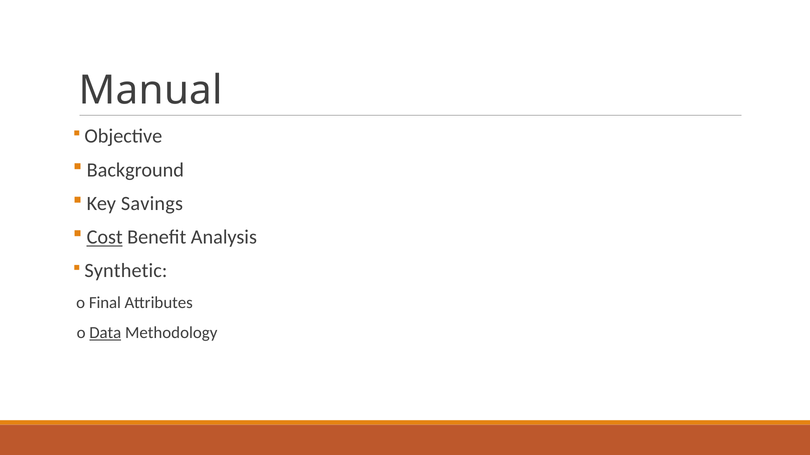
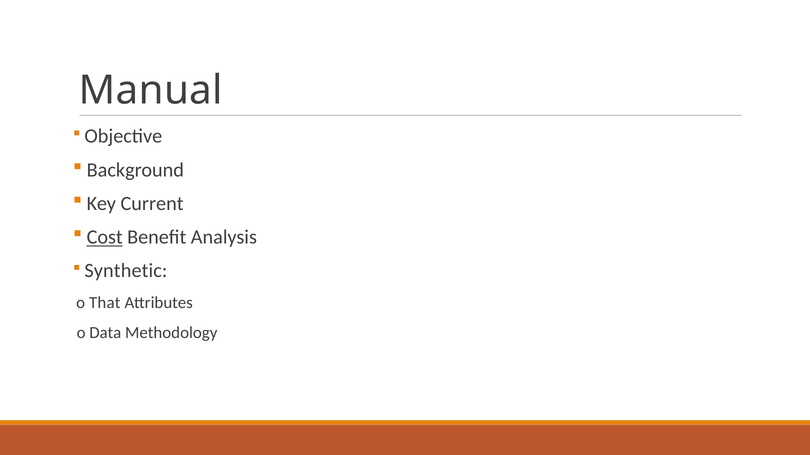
Savings: Savings -> Current
Final: Final -> That
Data underline: present -> none
